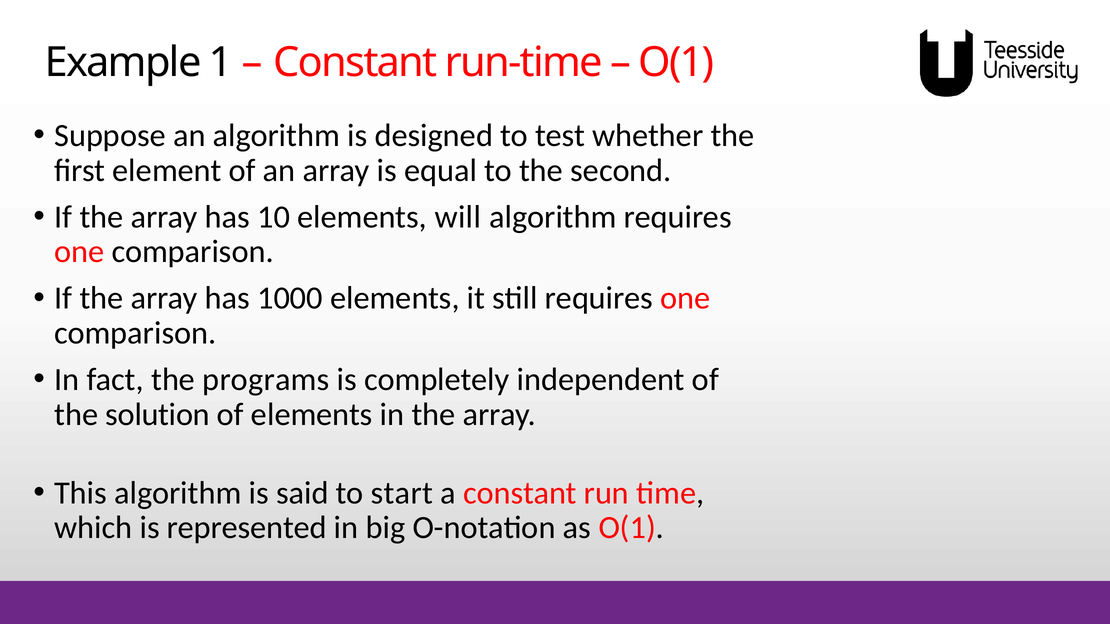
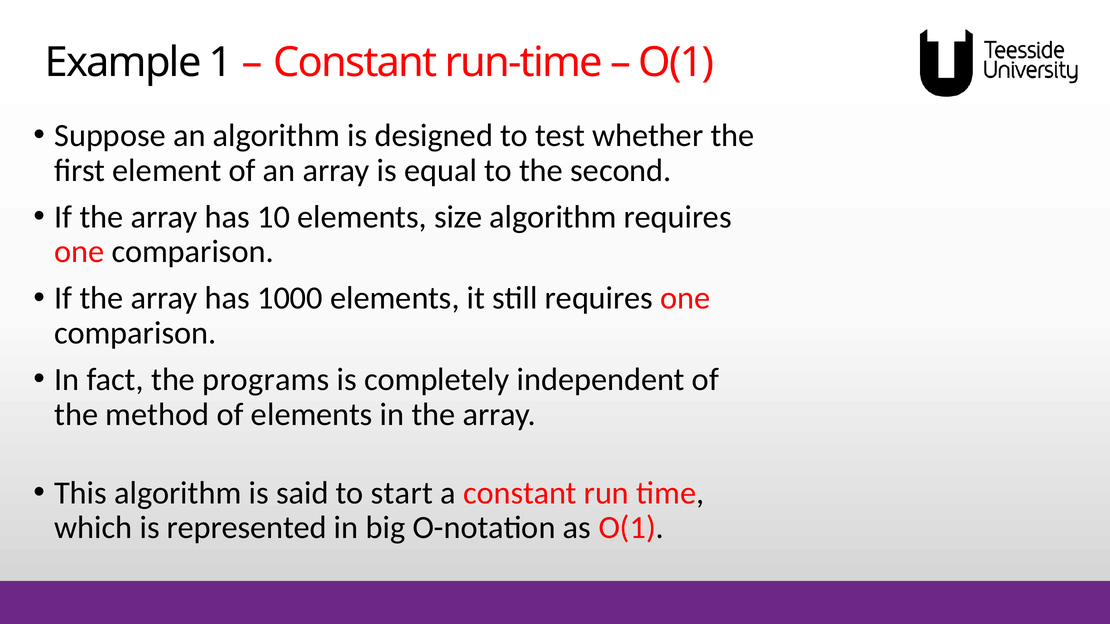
will: will -> size
solution: solution -> method
